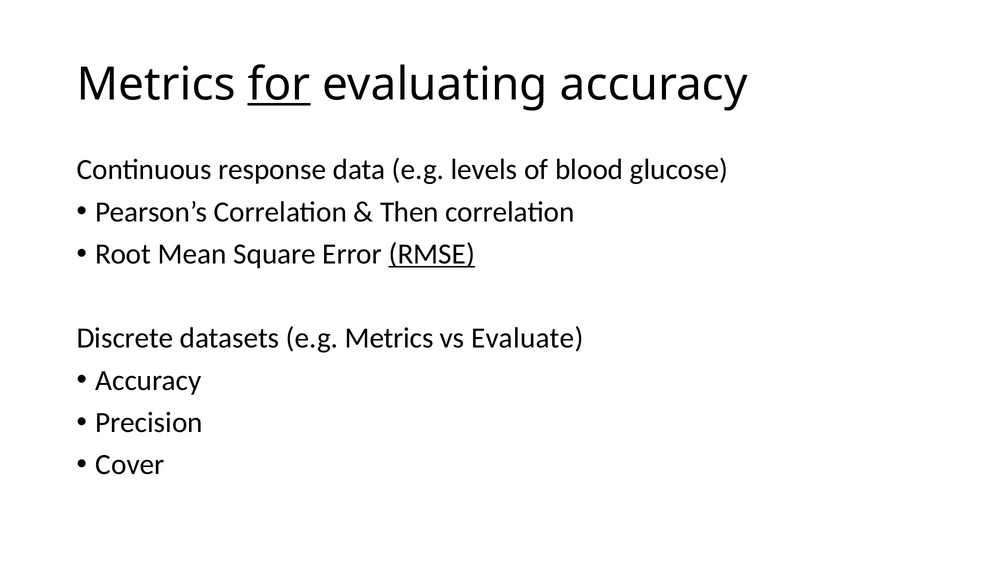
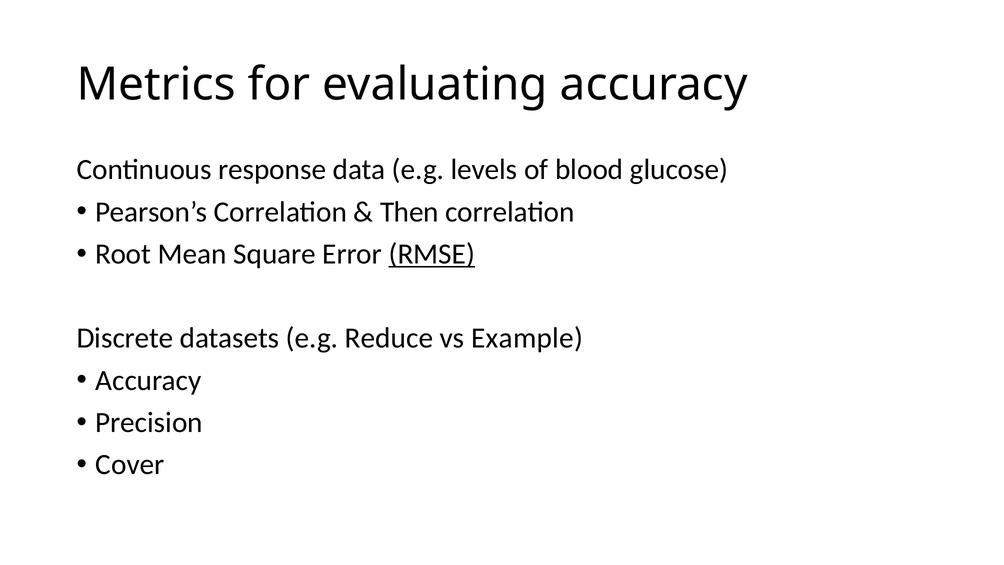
for underline: present -> none
e.g Metrics: Metrics -> Reduce
Evaluate: Evaluate -> Example
